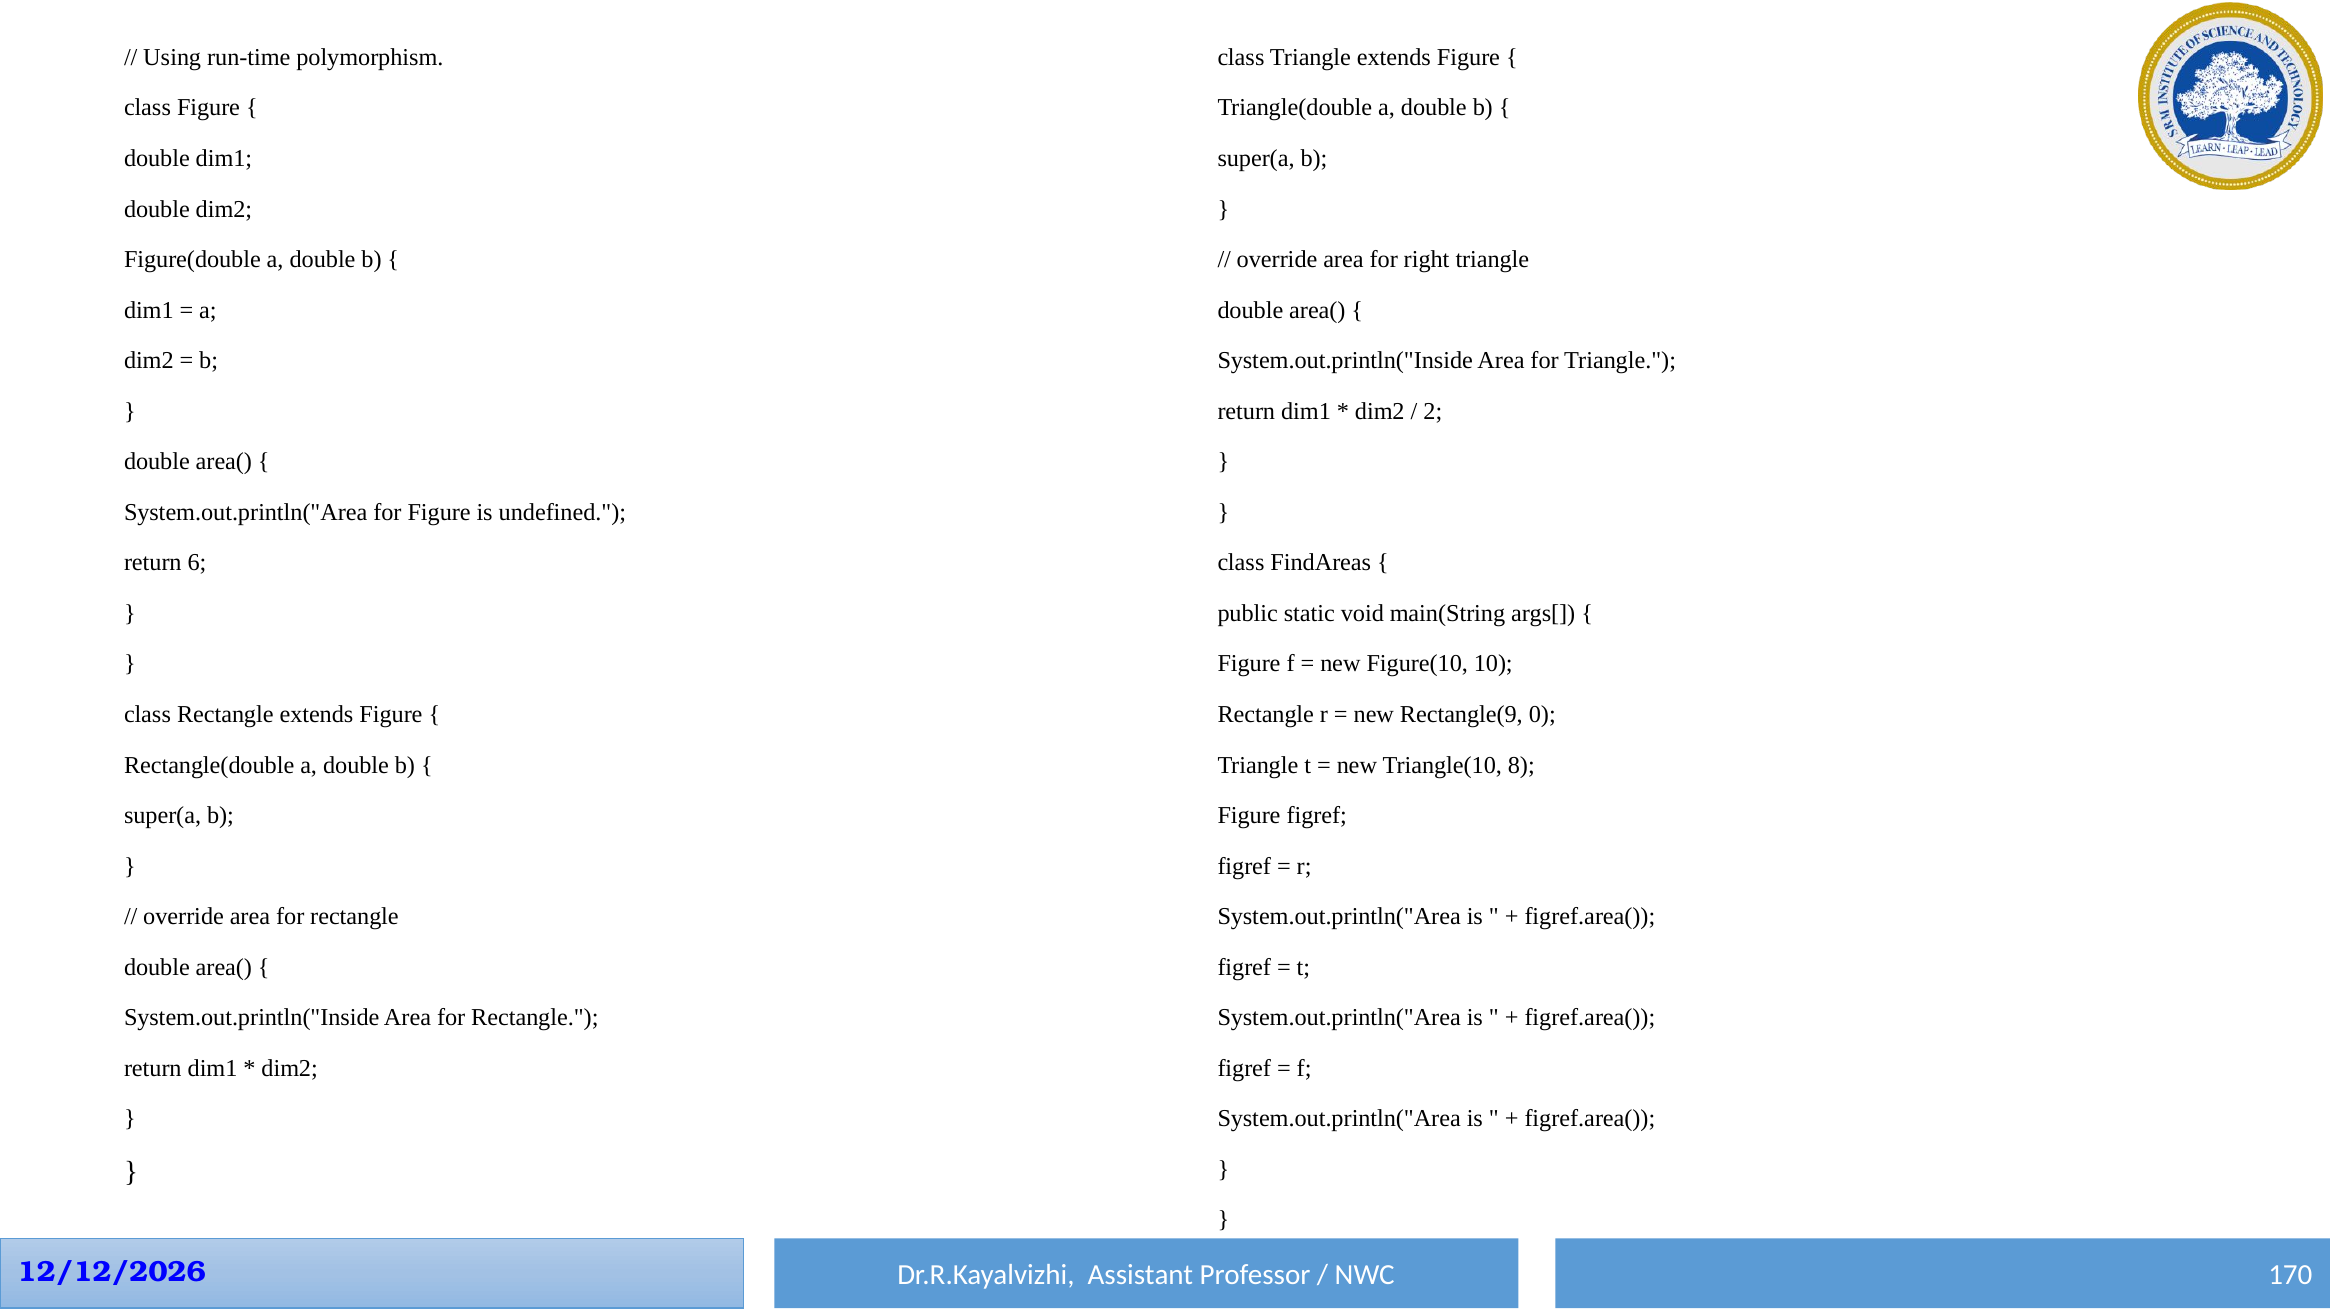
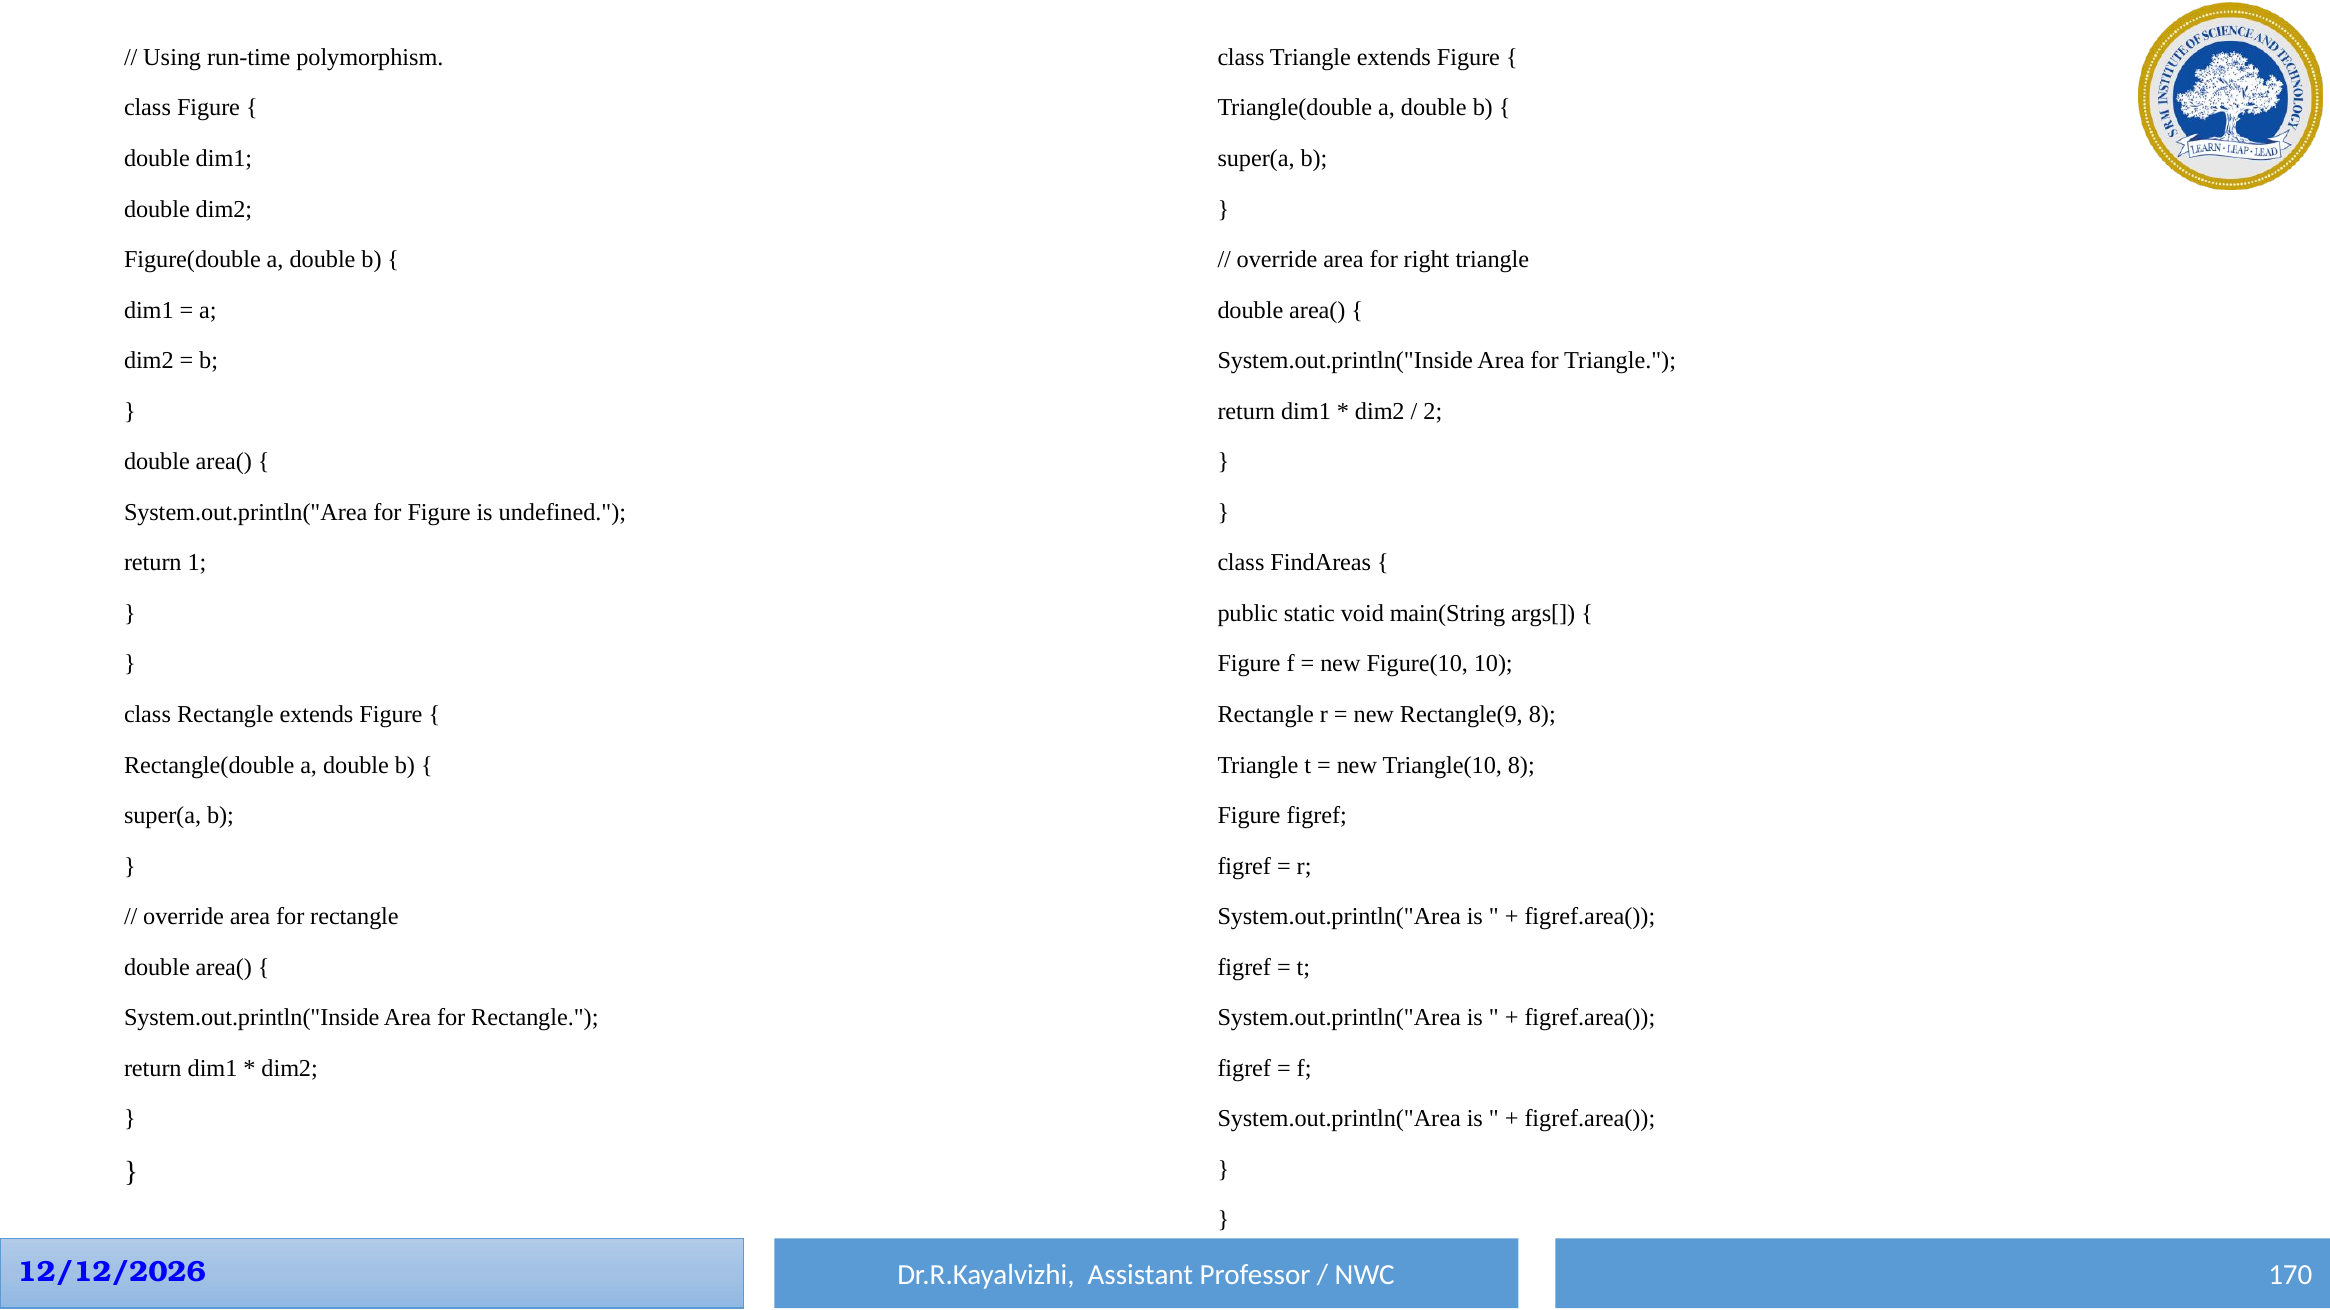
6: 6 -> 1
Rectangle(9 0: 0 -> 8
